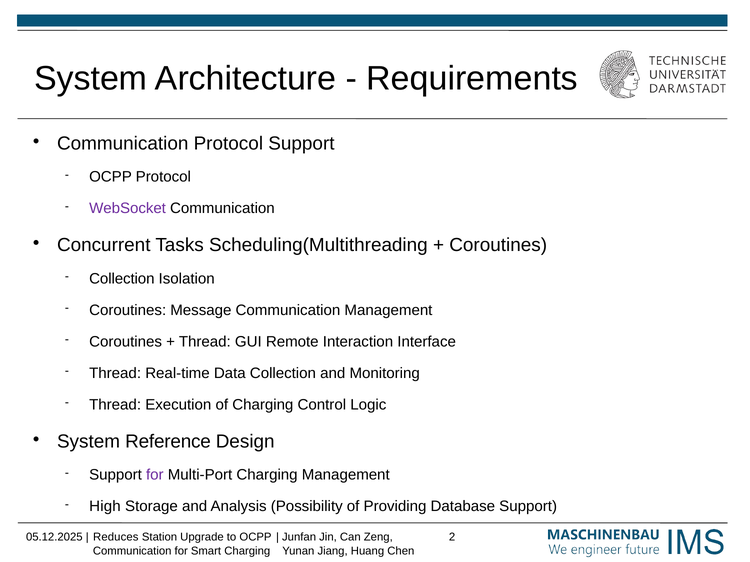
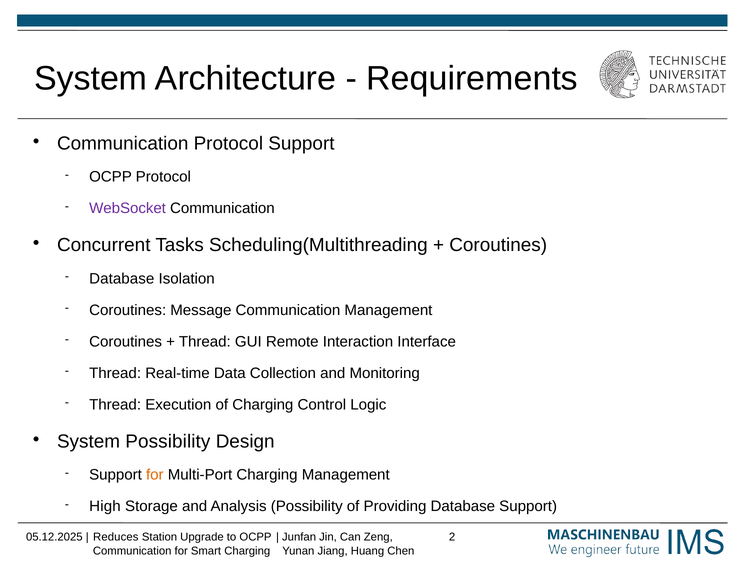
Collection at (122, 279): Collection -> Database
System Reference: Reference -> Possibility
for at (155, 475) colour: purple -> orange
